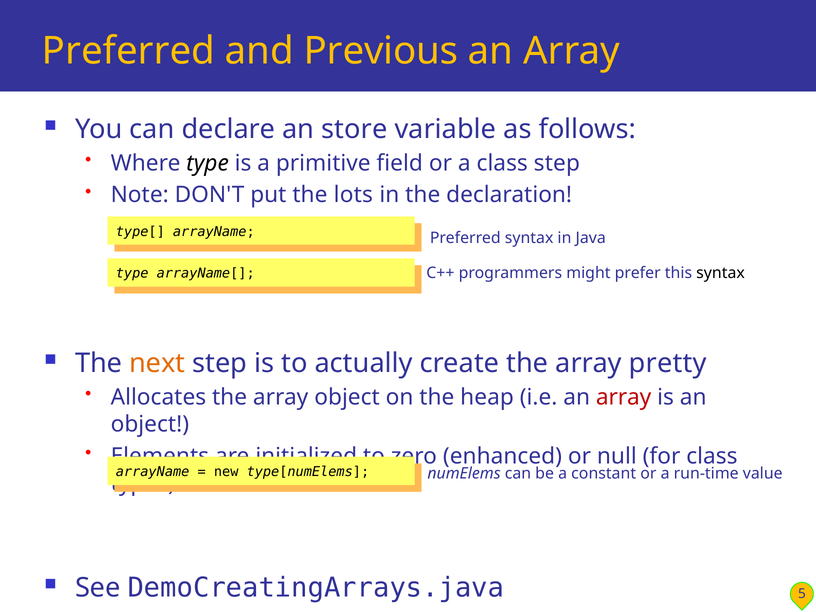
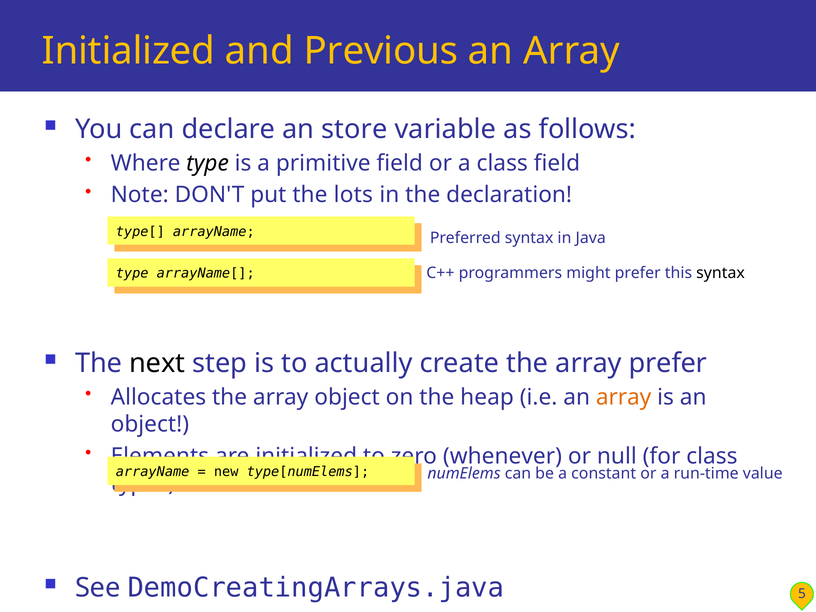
Preferred at (128, 51): Preferred -> Initialized
class step: step -> field
next colour: orange -> black
array pretty: pretty -> prefer
array at (624, 397) colour: red -> orange
enhanced: enhanced -> whenever
